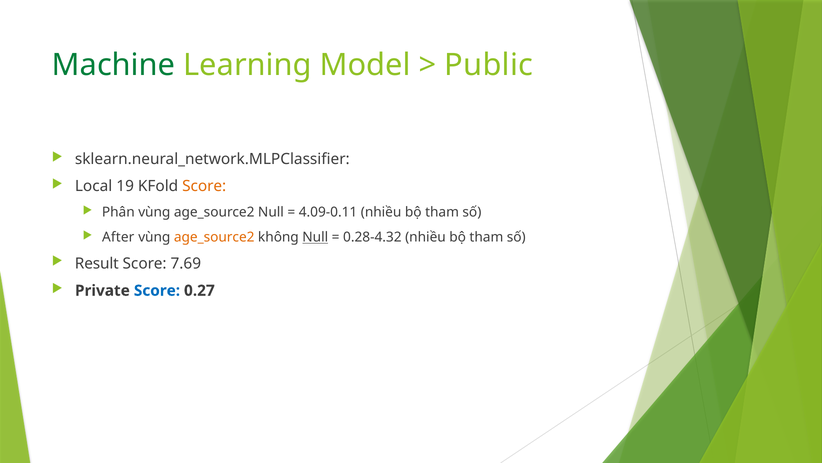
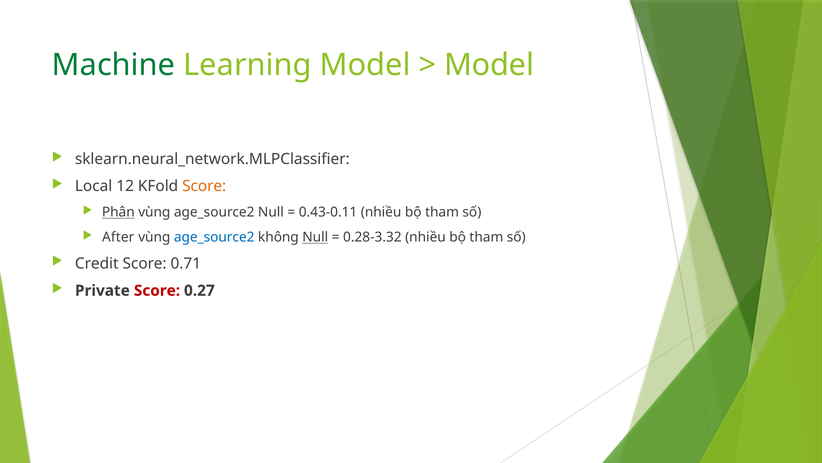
Public at (489, 65): Public -> Model
19: 19 -> 12
Phân underline: none -> present
4.09-0.11: 4.09-0.11 -> 0.43-0.11
age_source2 at (214, 237) colour: orange -> blue
0.28-4.32: 0.28-4.32 -> 0.28-3.32
Result: Result -> Credit
7.69: 7.69 -> 0.71
Score at (157, 290) colour: blue -> red
